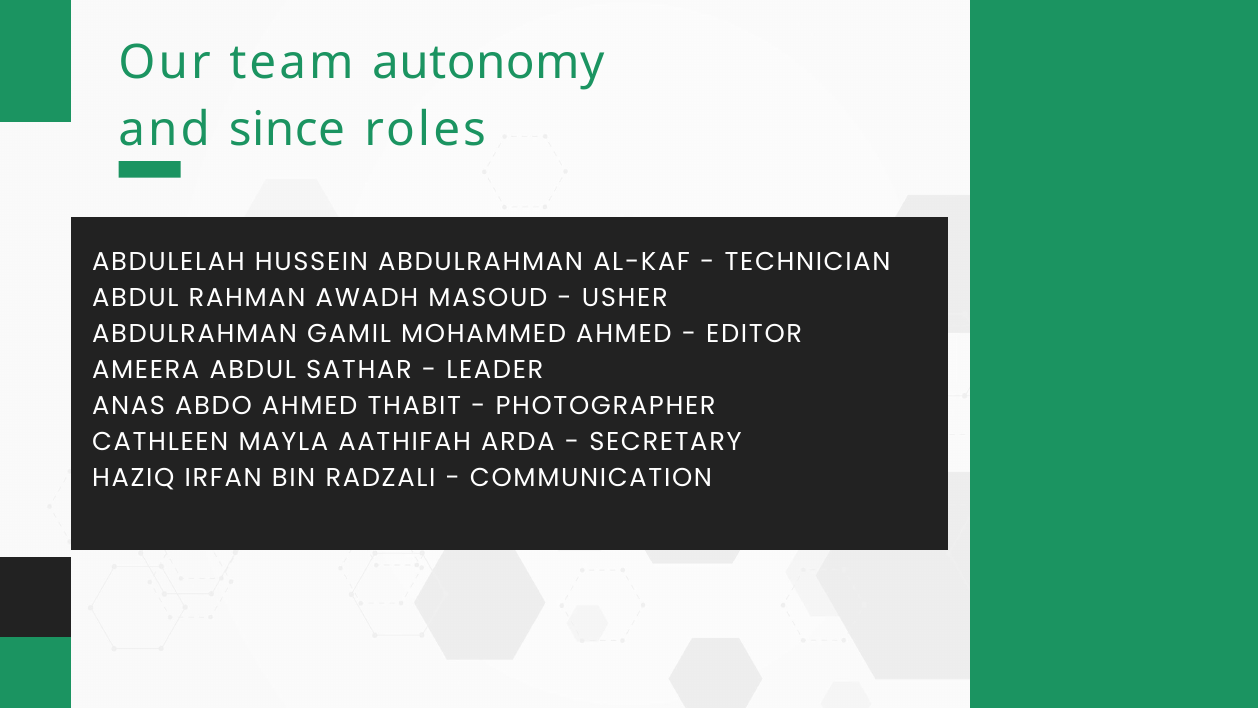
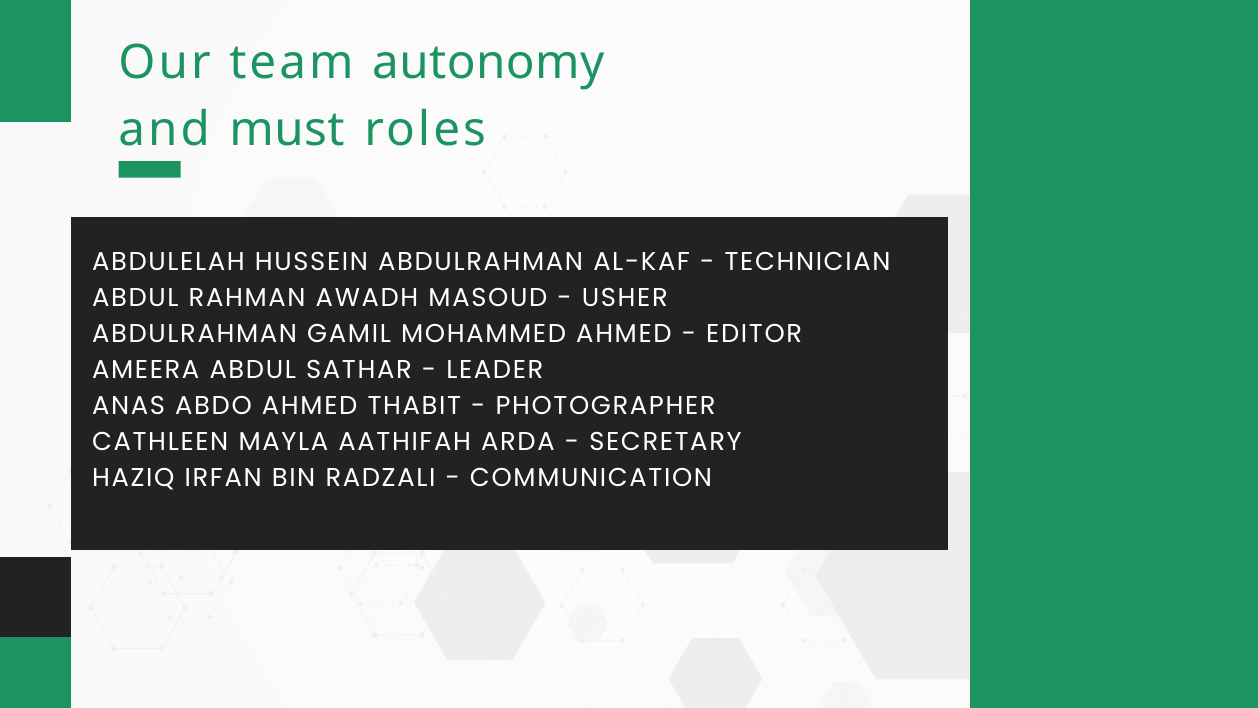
since: since -> must
